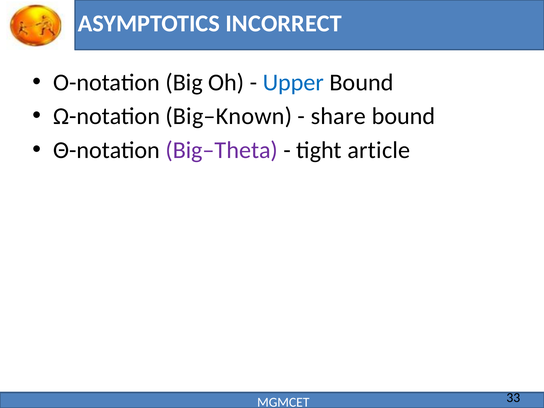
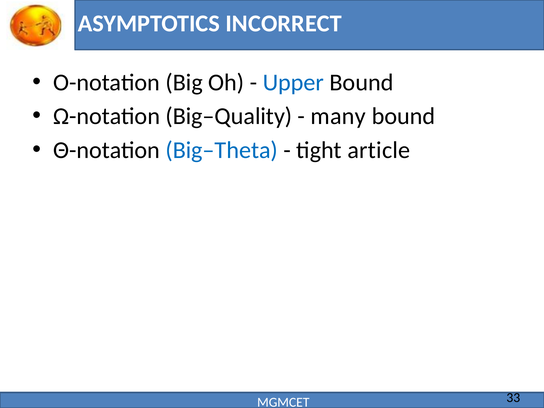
Big–Known: Big–Known -> Big–Quality
share: share -> many
Big–Theta colour: purple -> blue
